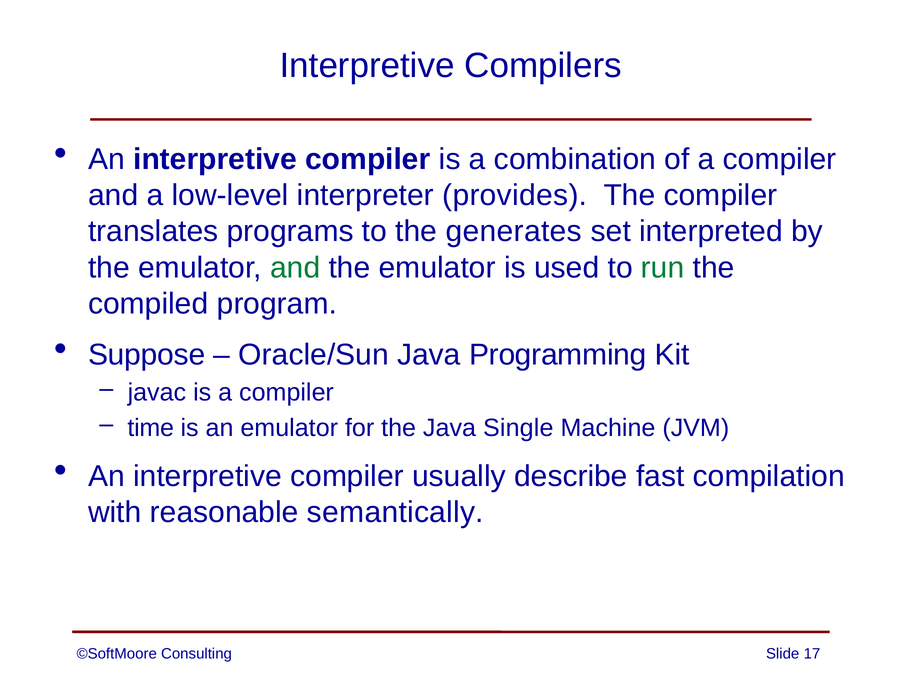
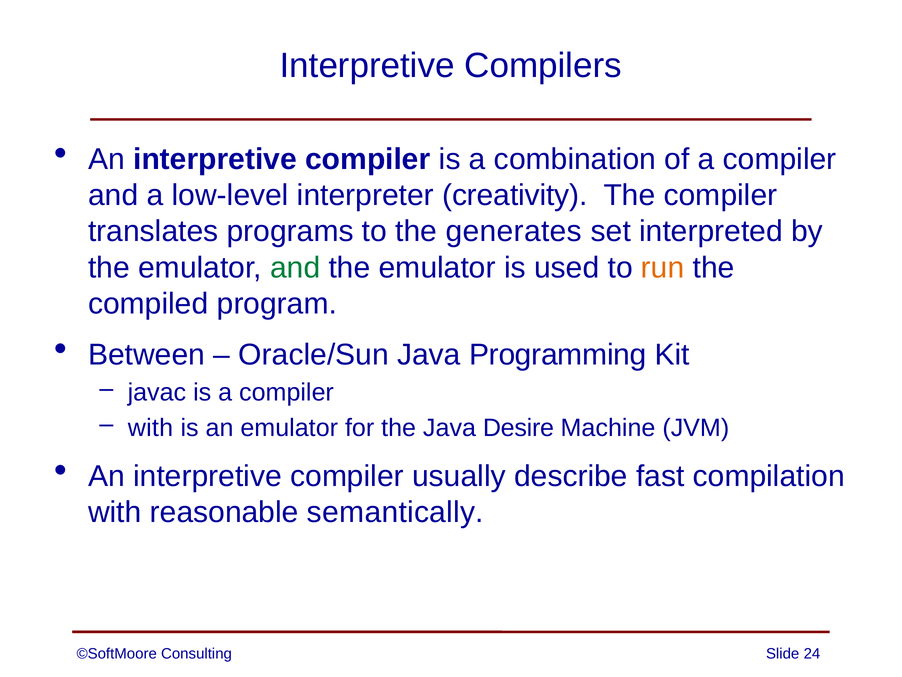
provides: provides -> creativity
run colour: green -> orange
Suppose: Suppose -> Between
time at (151, 427): time -> with
Single: Single -> Desire
17: 17 -> 24
